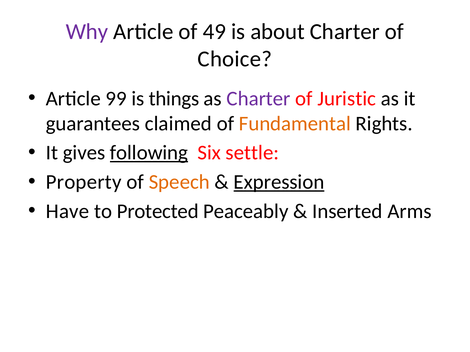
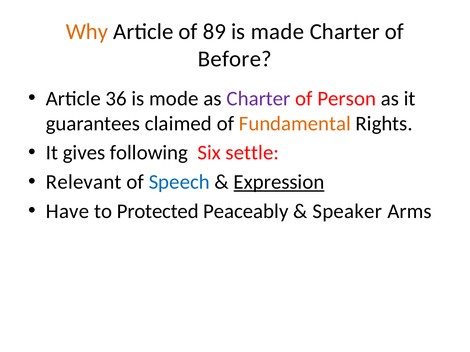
Why colour: purple -> orange
49: 49 -> 89
about: about -> made
Choice: Choice -> Before
99: 99 -> 36
things: things -> mode
Juristic: Juristic -> Person
following underline: present -> none
Property: Property -> Relevant
Speech colour: orange -> blue
Inserted: Inserted -> Speaker
